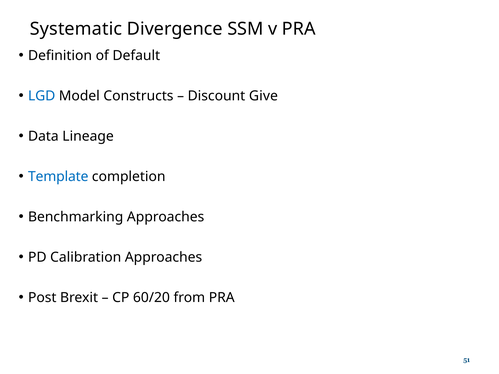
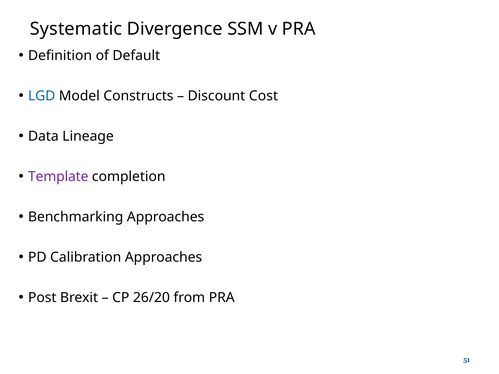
Give: Give -> Cost
Template colour: blue -> purple
60/20: 60/20 -> 26/20
